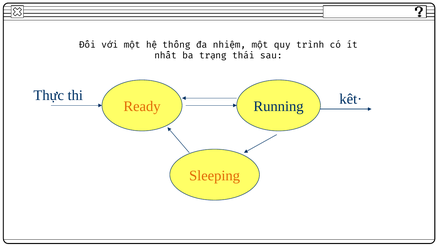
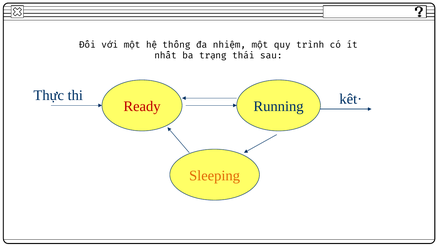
Ready colour: orange -> red
